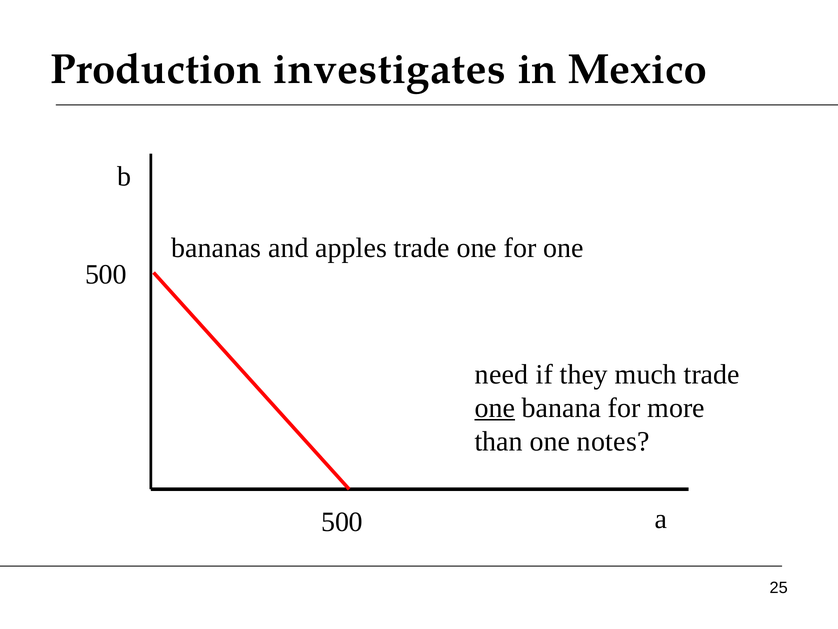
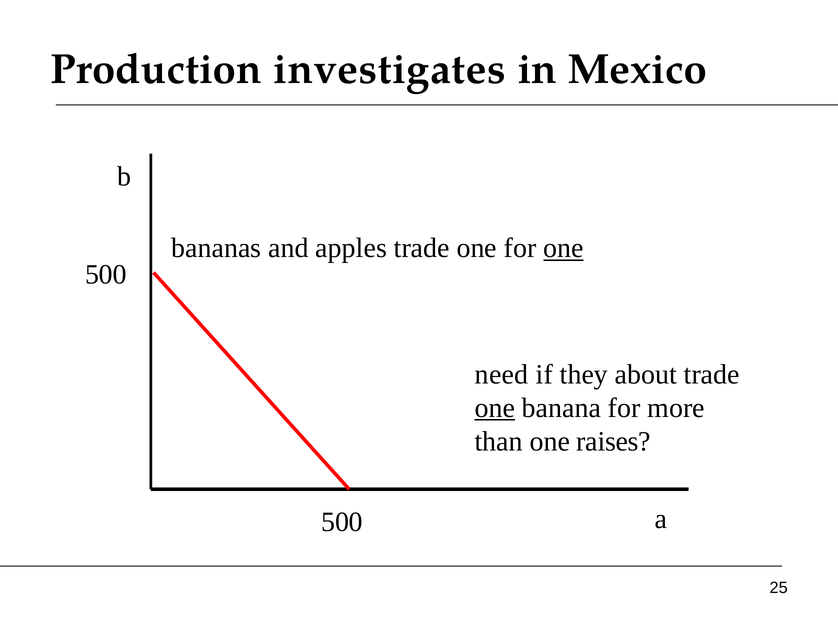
one at (564, 248) underline: none -> present
much: much -> about
notes: notes -> raises
